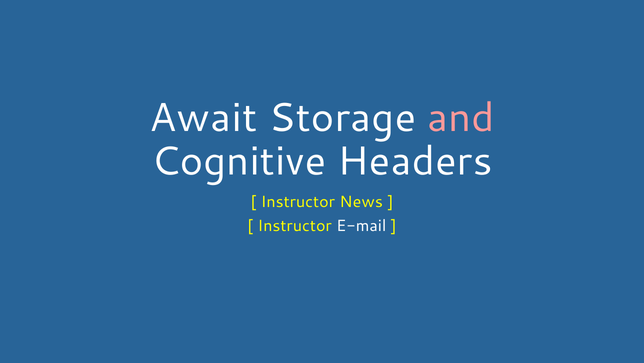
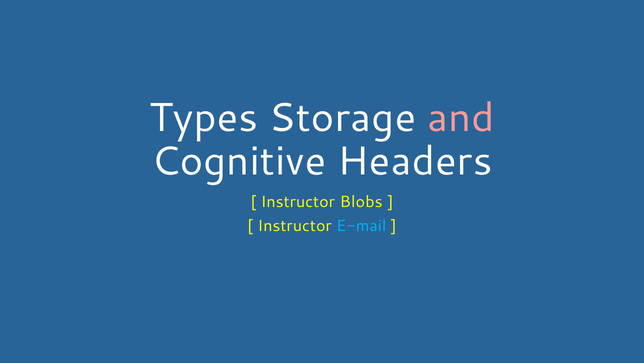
Await: Await -> Types
News: News -> Blobs
E-mail colour: white -> light blue
